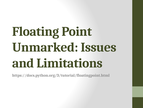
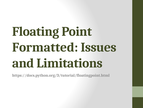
Unmarked: Unmarked -> Formatted
